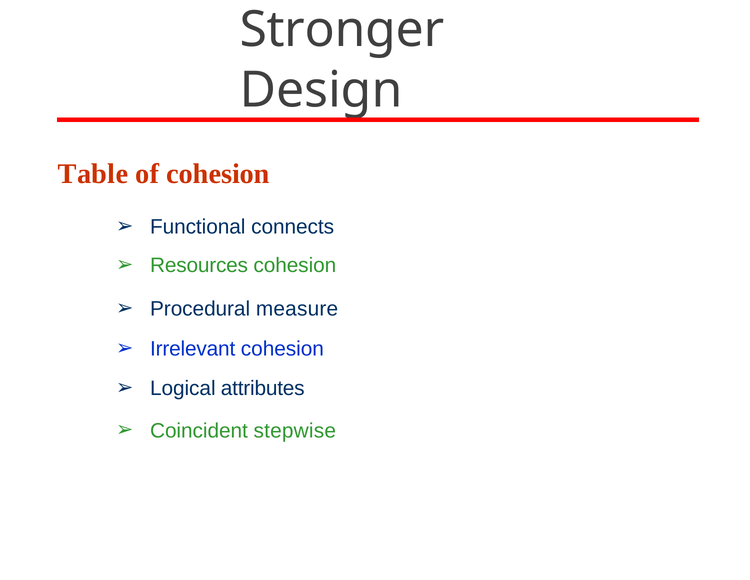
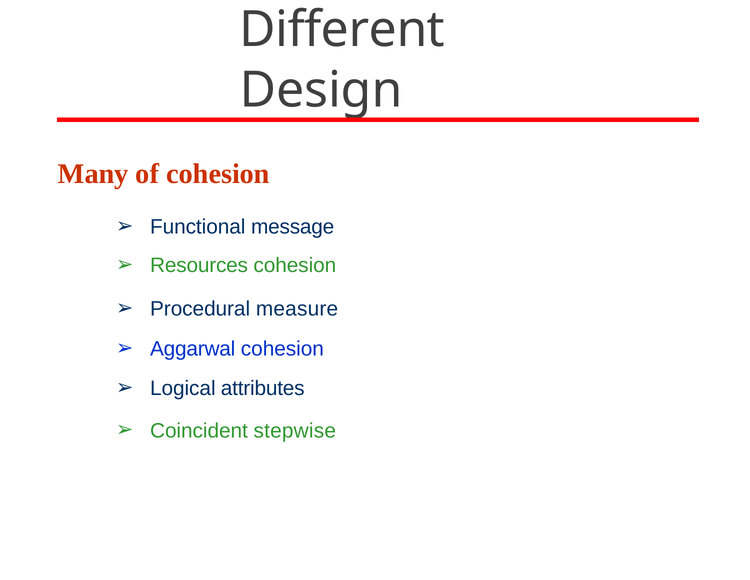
Stronger: Stronger -> Different
Table: Table -> Many
connects: connects -> message
Irrelevant: Irrelevant -> Aggarwal
